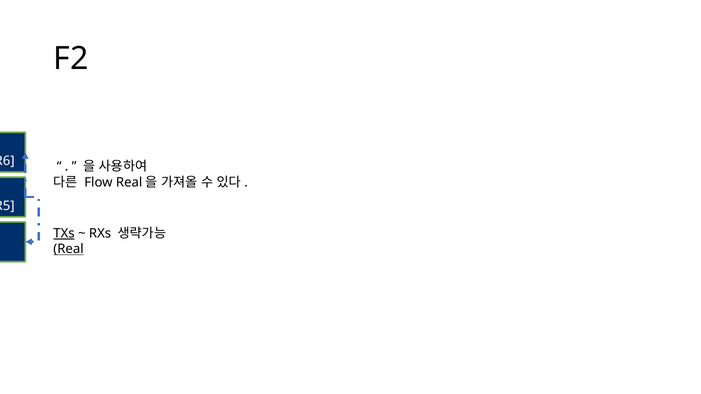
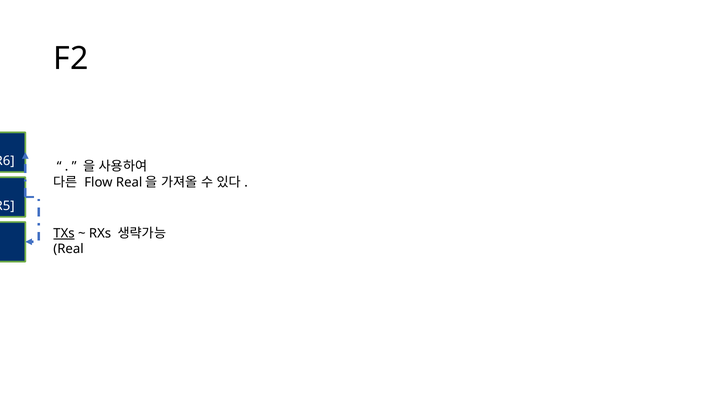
Real underline: present -> none
